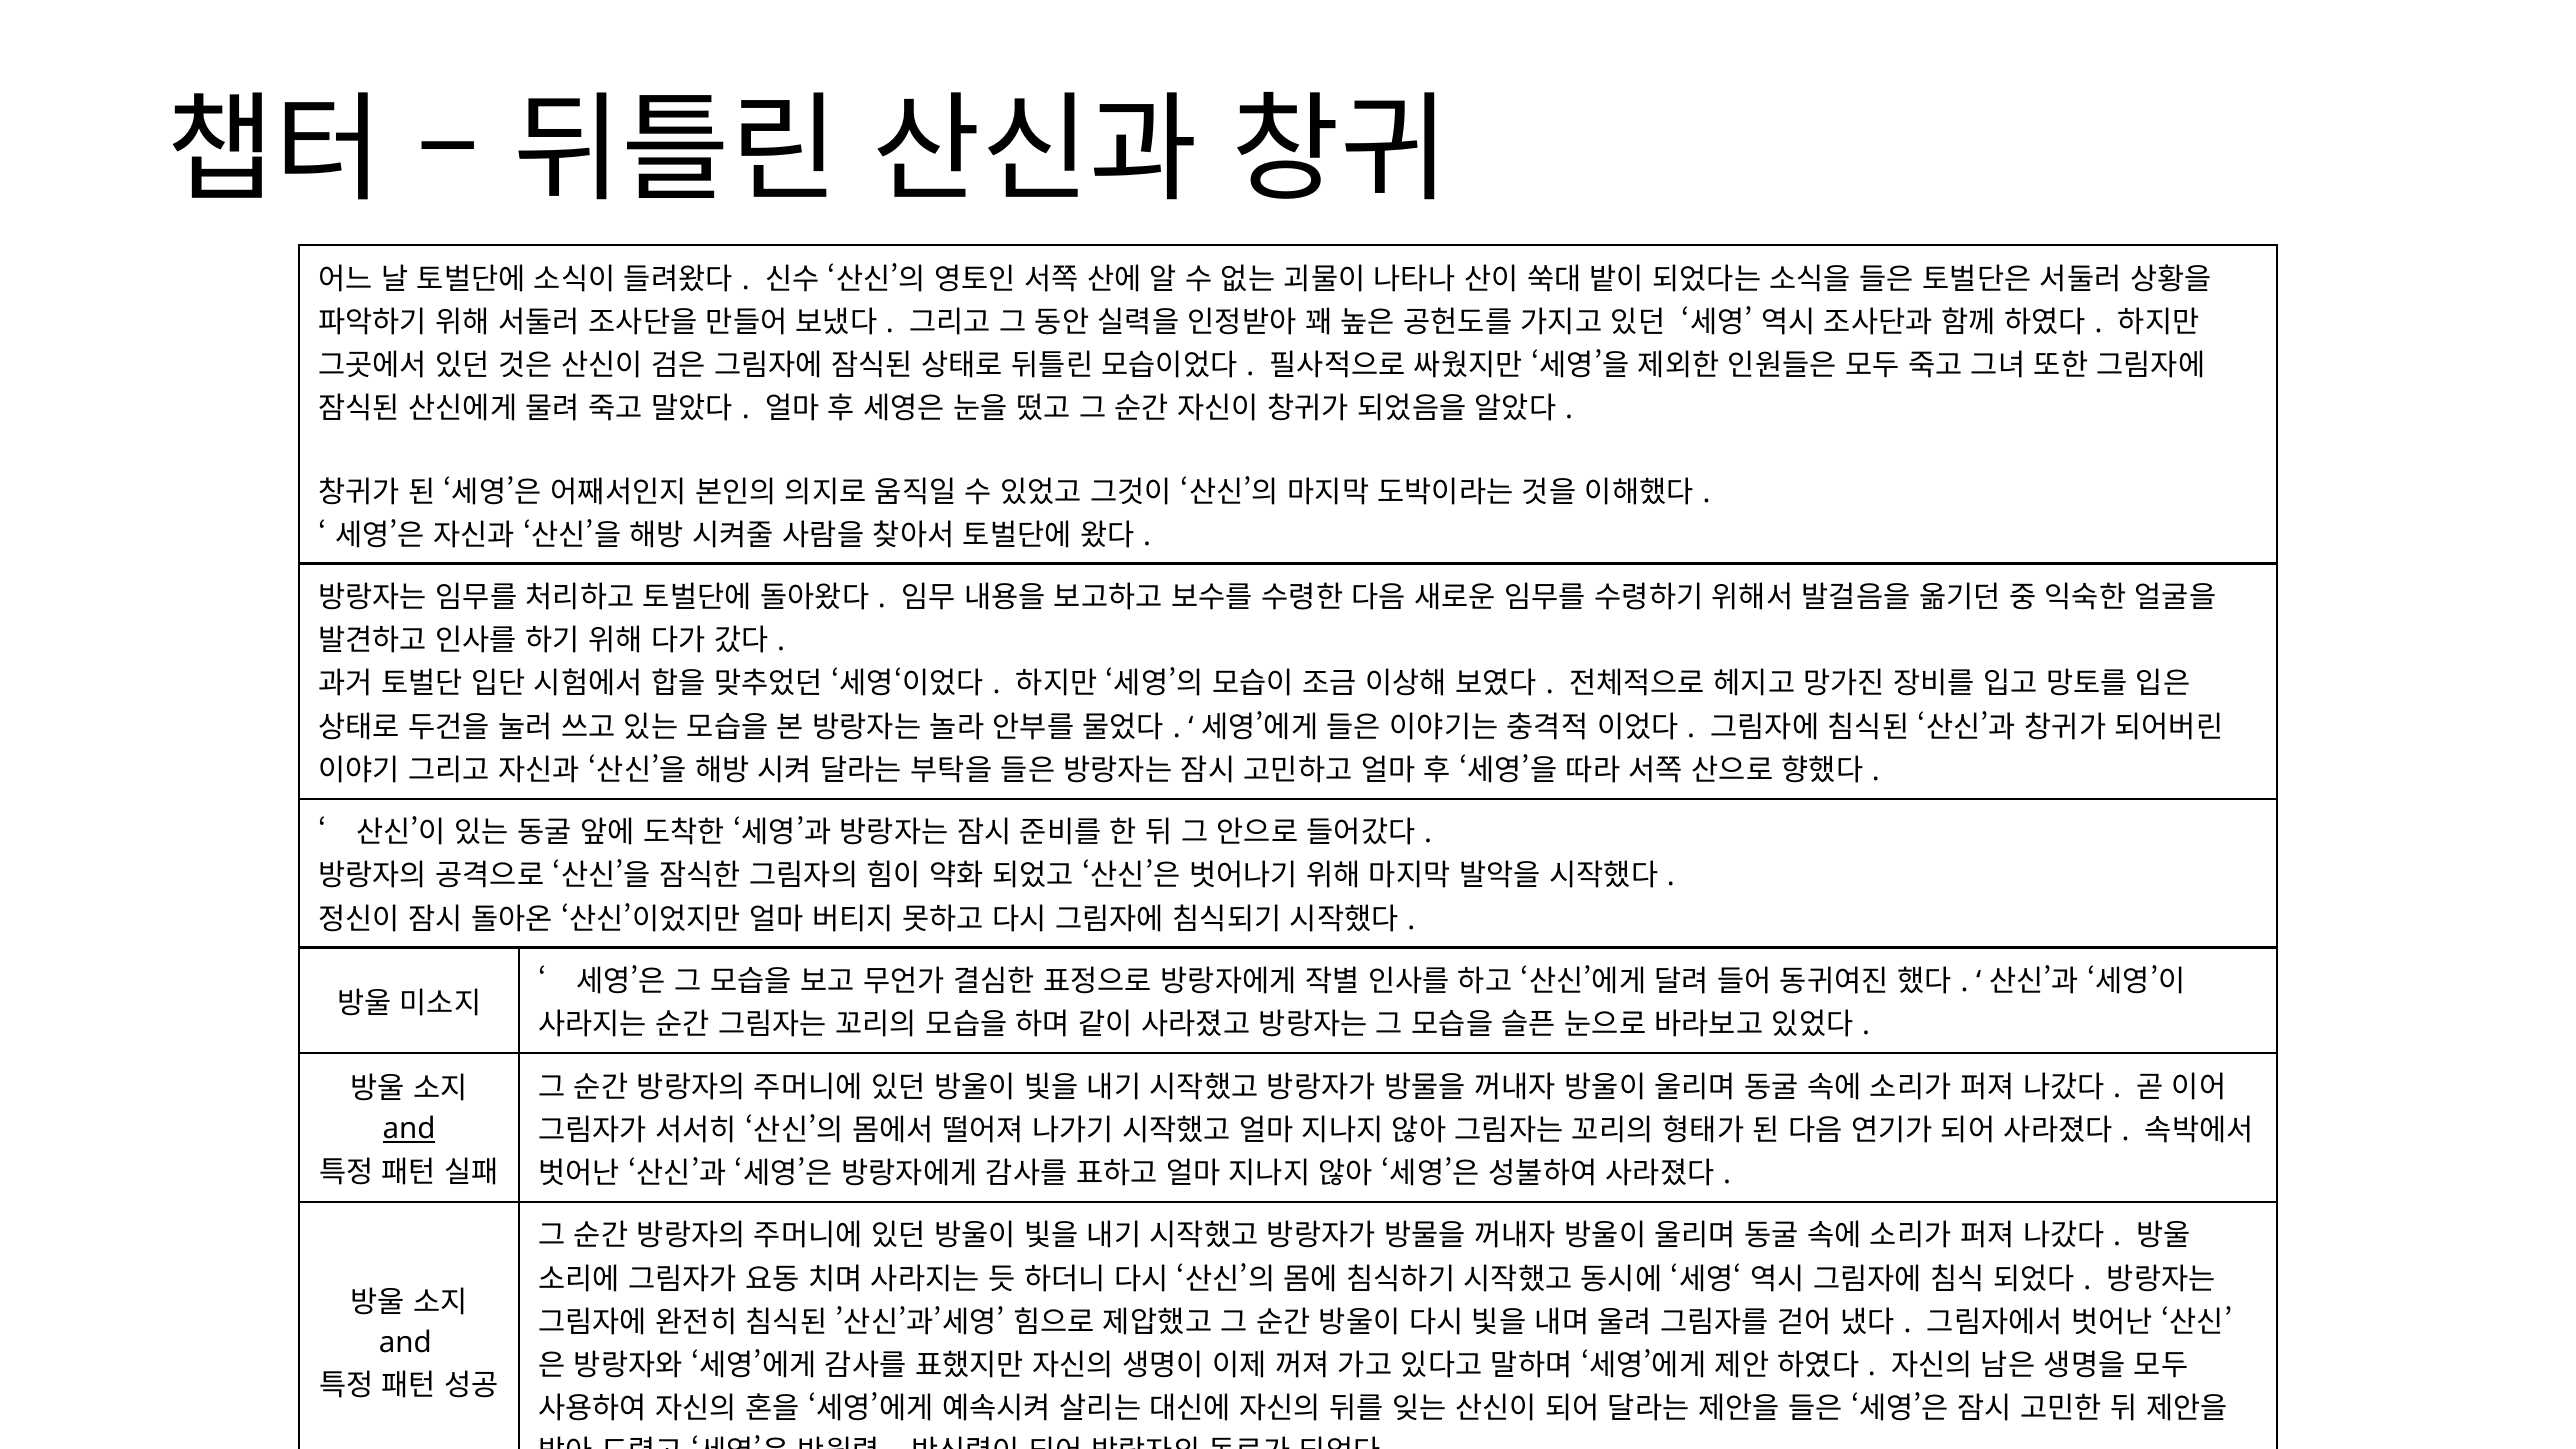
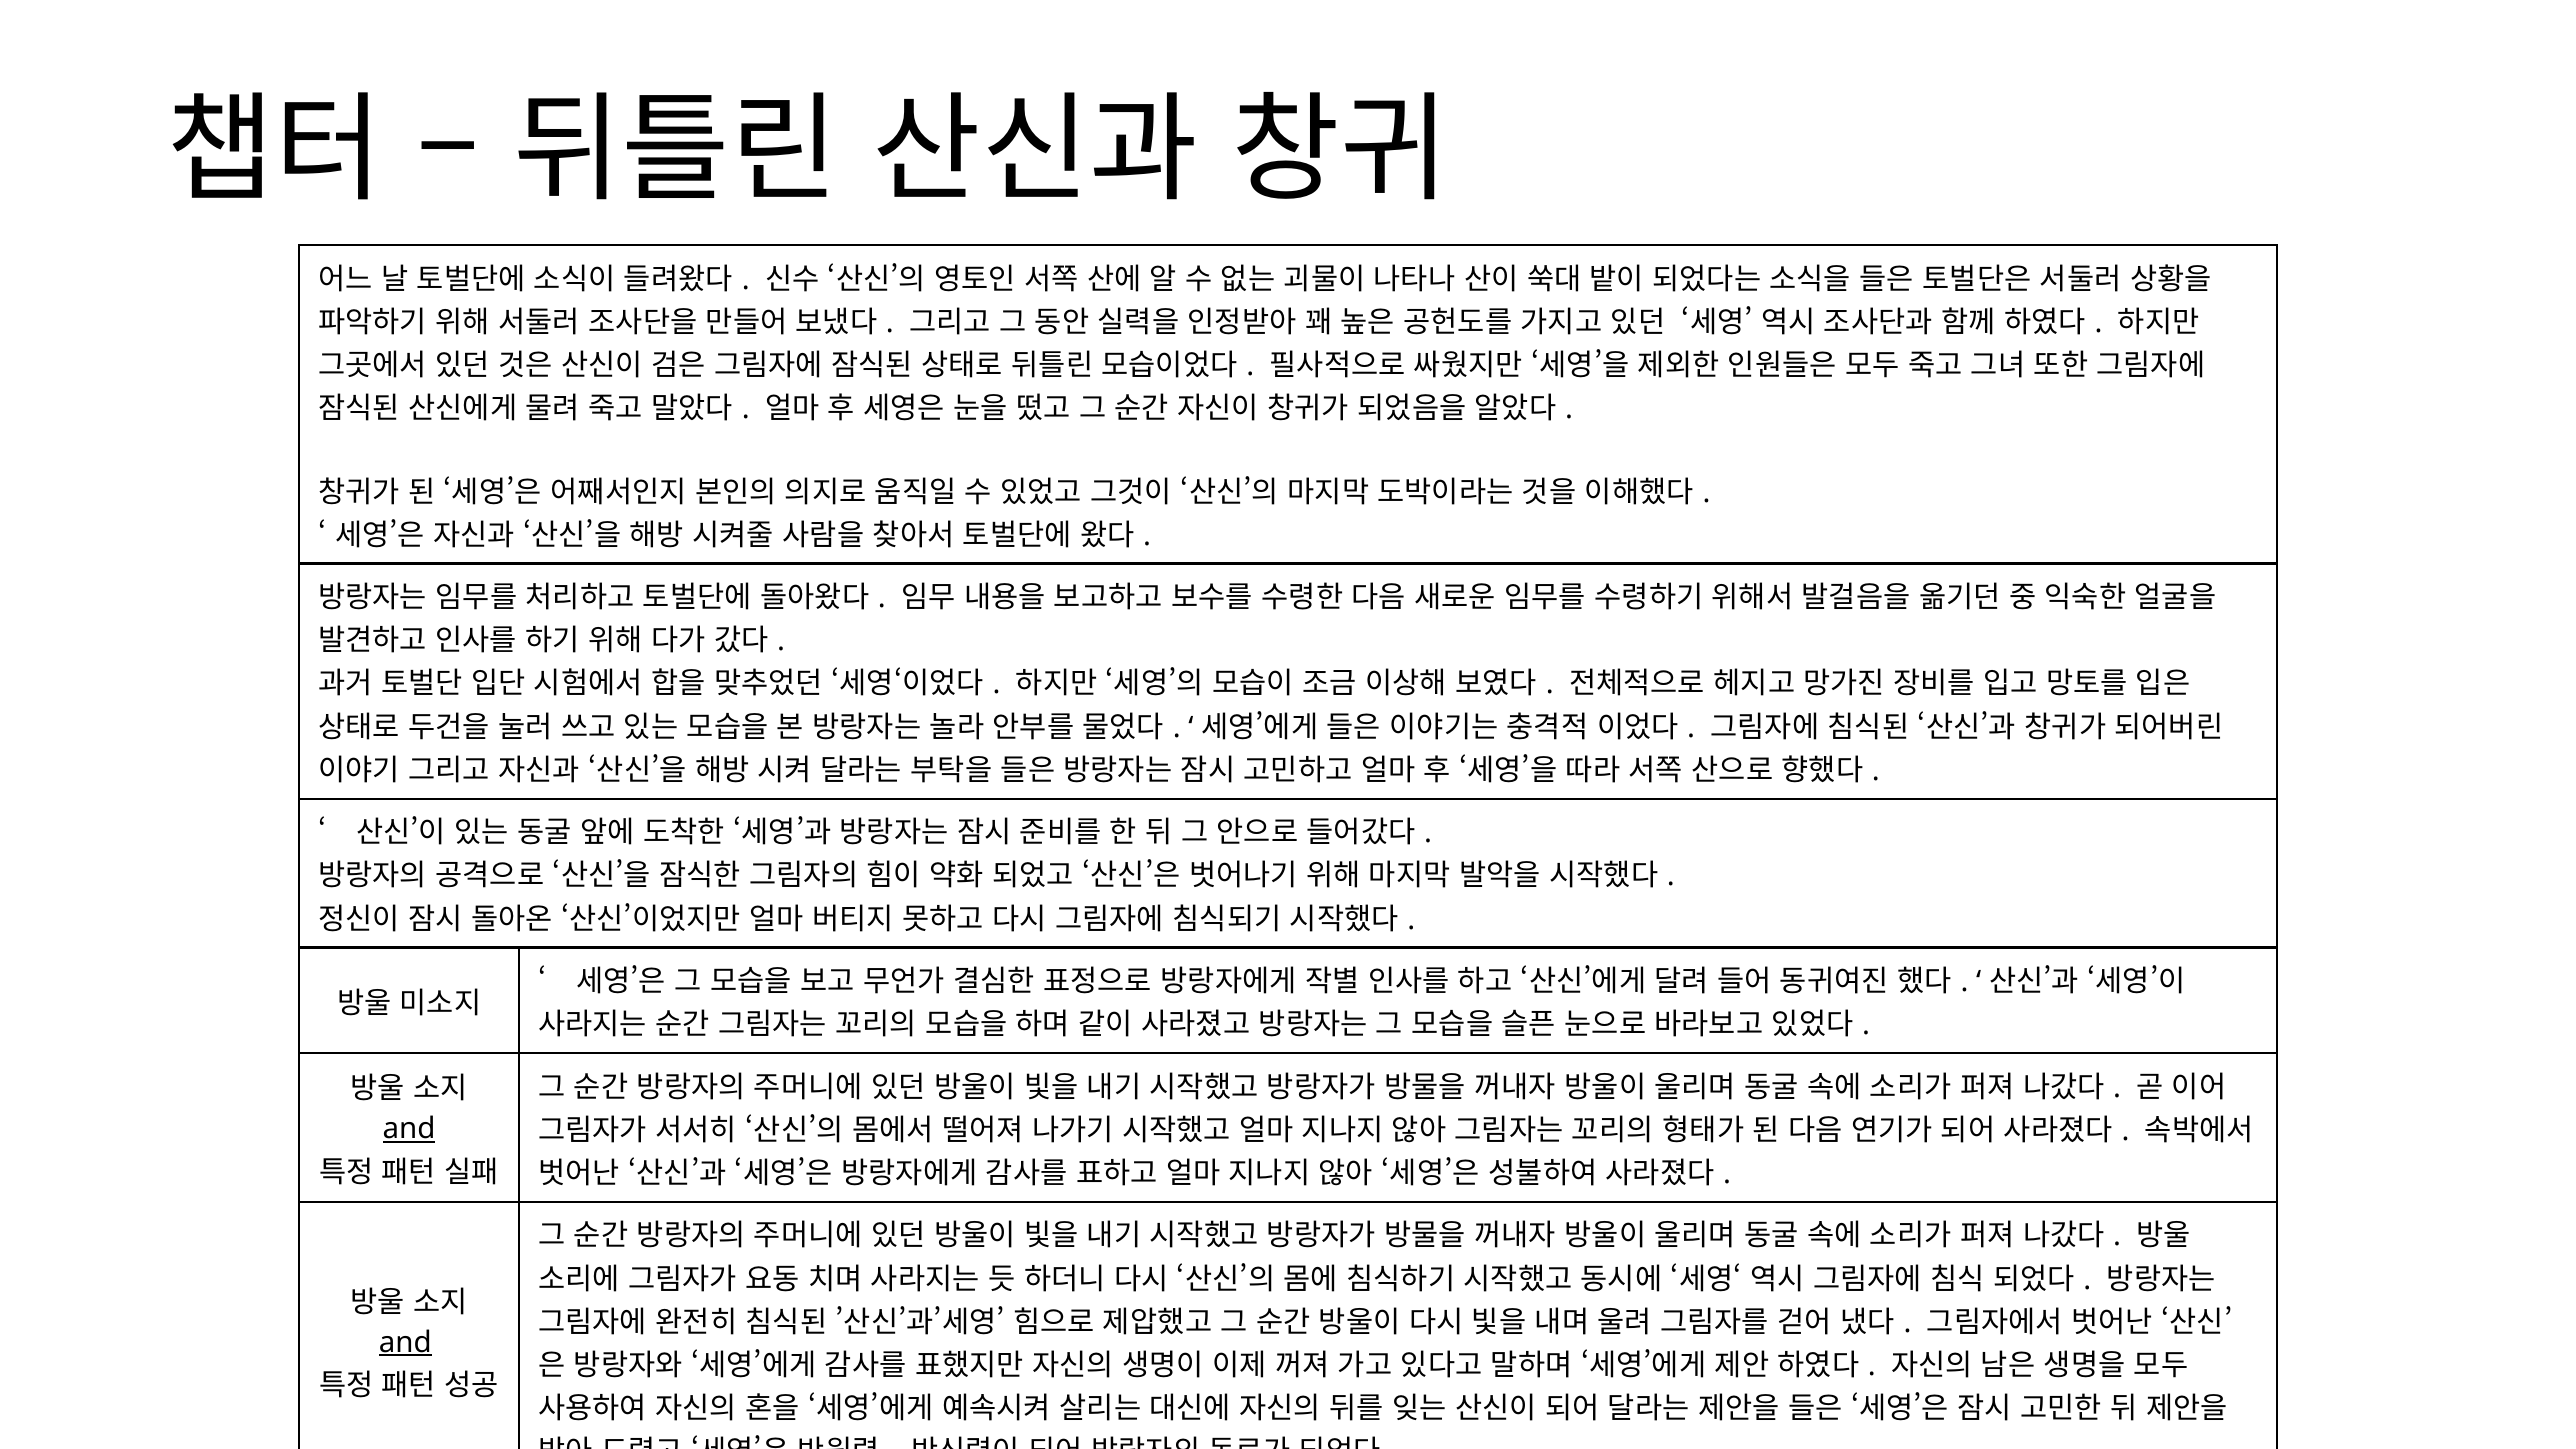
and at (405, 1342) underline: none -> present
